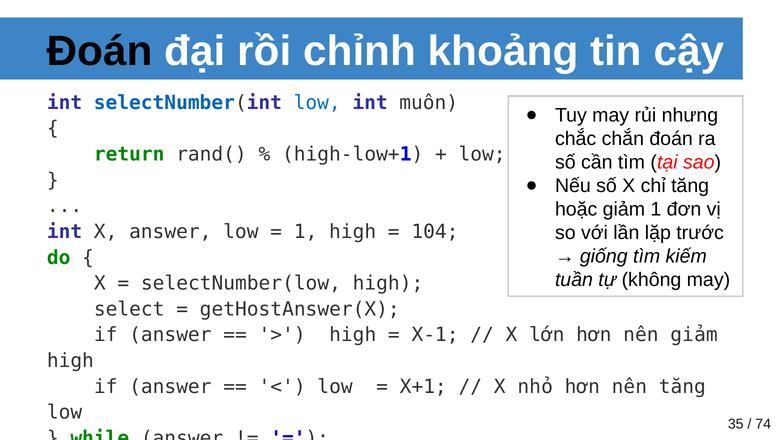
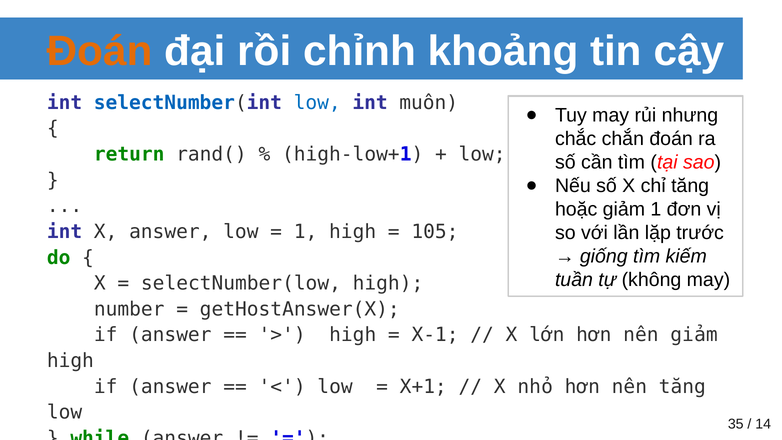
Đoán at (100, 51) colour: black -> orange
104: 104 -> 105
select: select -> number
74: 74 -> 14
